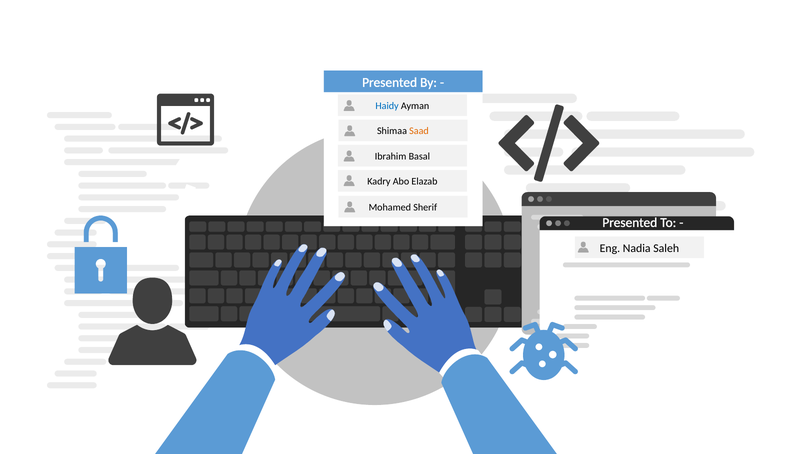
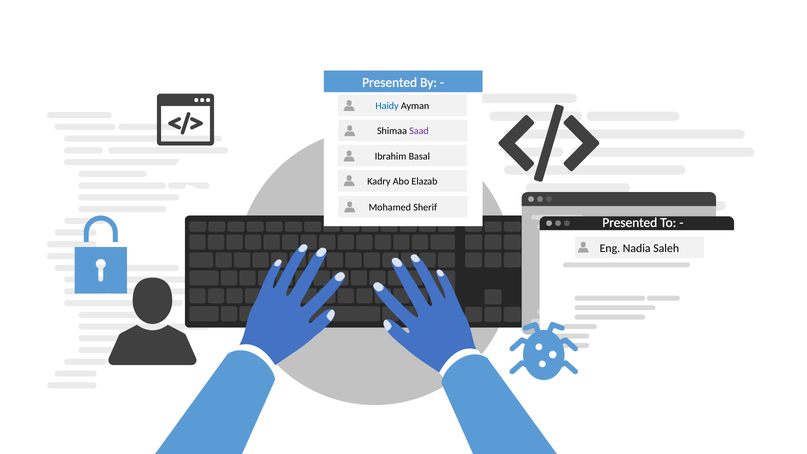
Saad colour: orange -> purple
